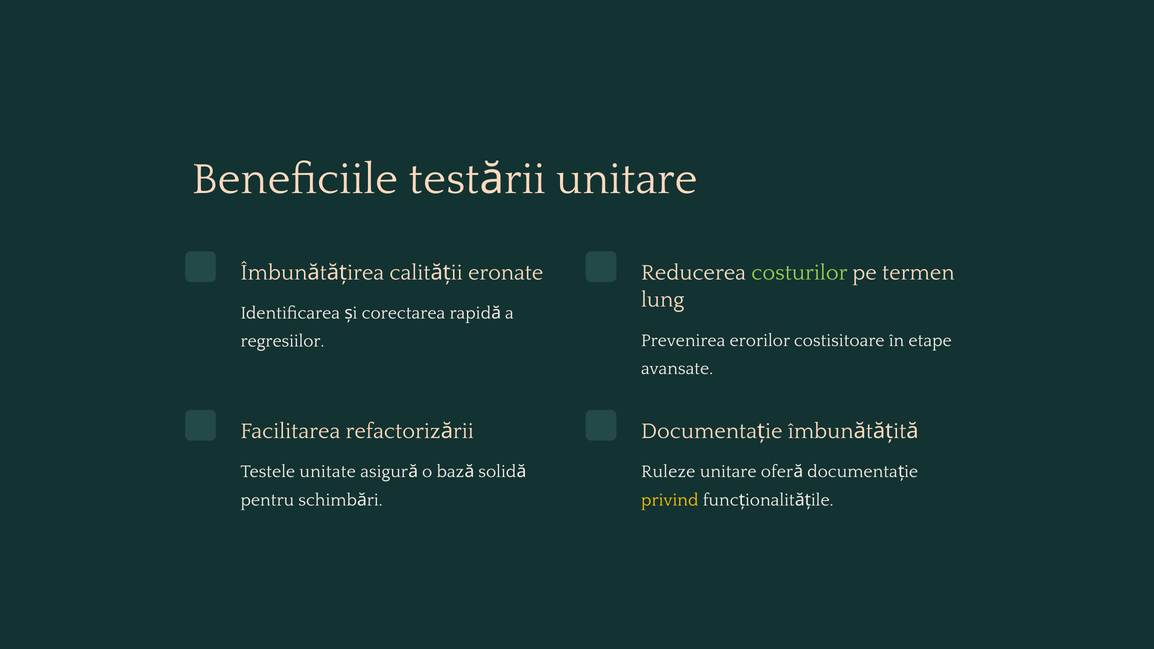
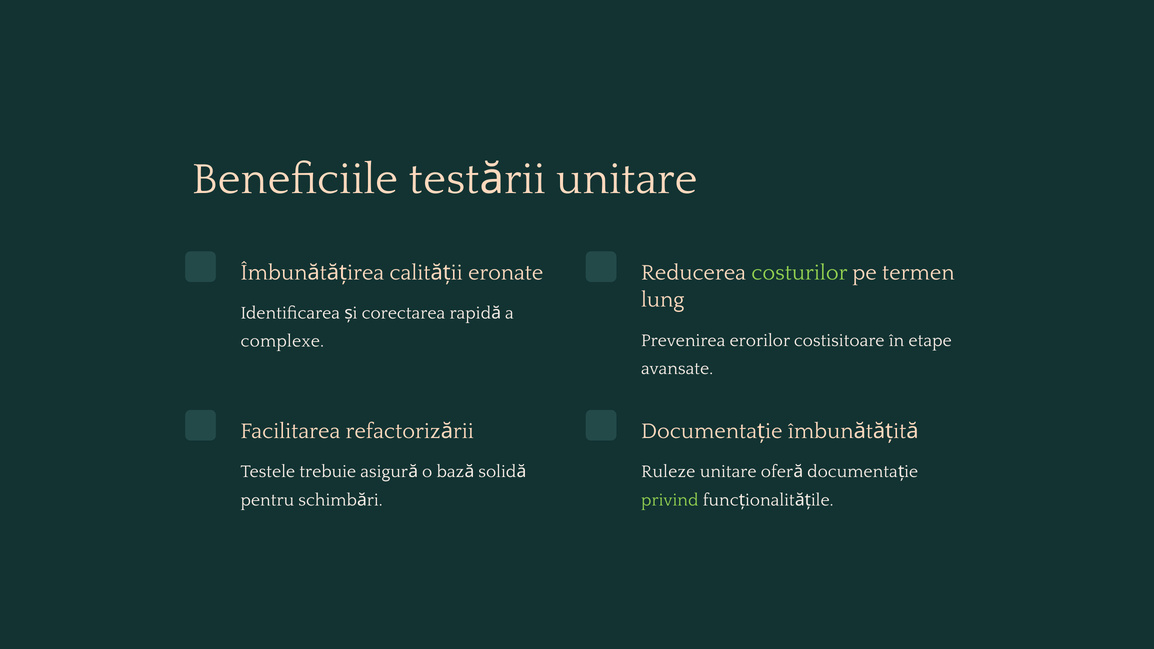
regresiilor: regresiilor -> complexe
unitate: unitate -> trebuie
privind colour: yellow -> light green
